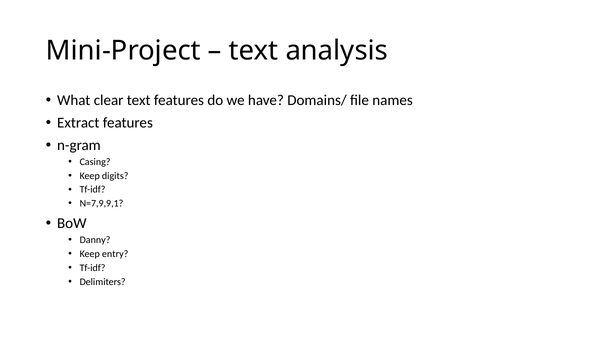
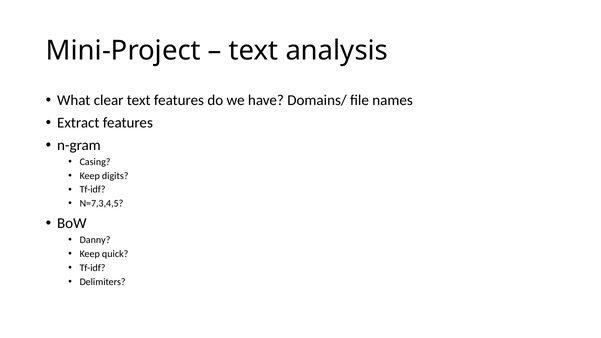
N=7,9,9,1: N=7,9,9,1 -> N=7,3,4,5
entry: entry -> quick
